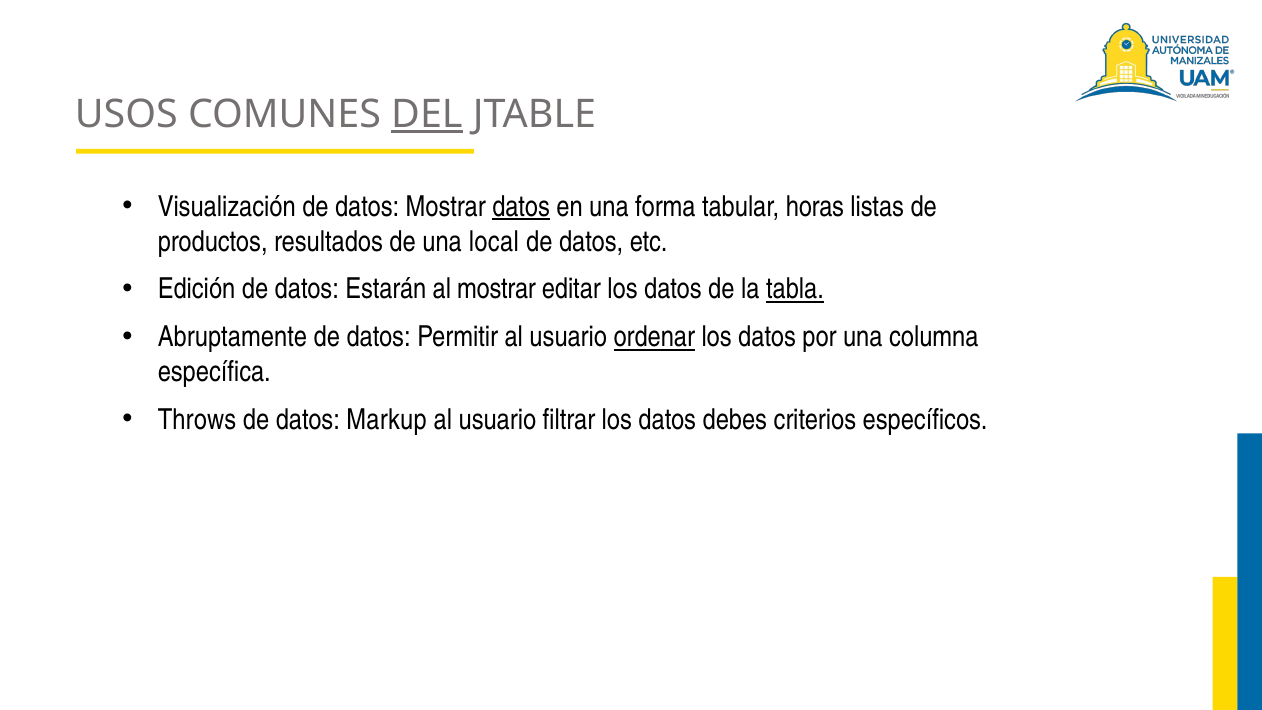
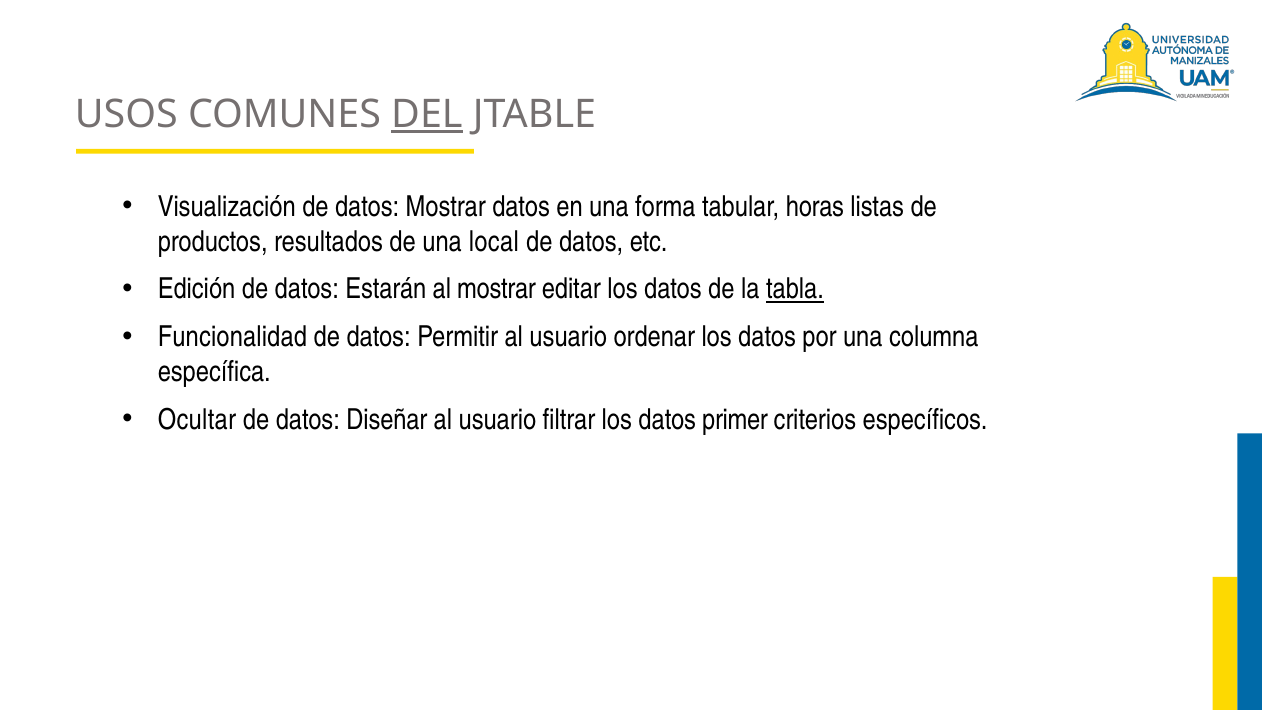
datos at (521, 207) underline: present -> none
Abruptamente: Abruptamente -> Funcionalidad
ordenar underline: present -> none
Throws: Throws -> Ocultar
Markup: Markup -> Diseñar
debes: debes -> primer
